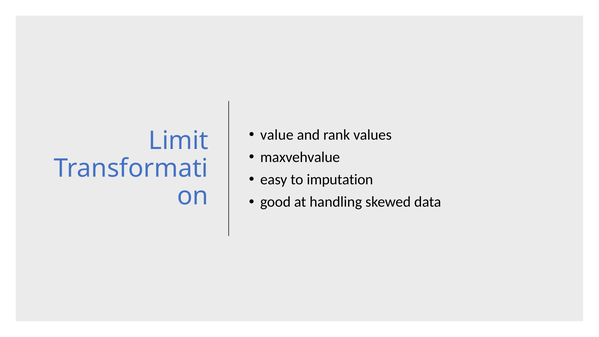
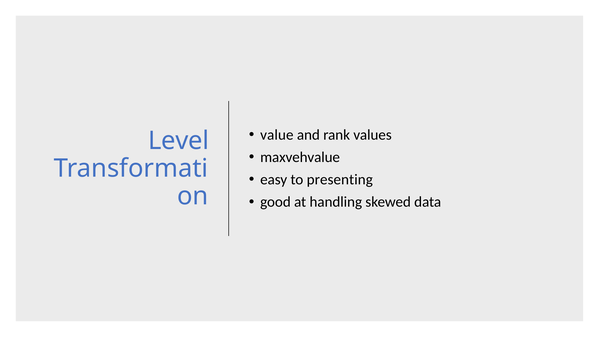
Limit: Limit -> Level
imputation: imputation -> presenting
